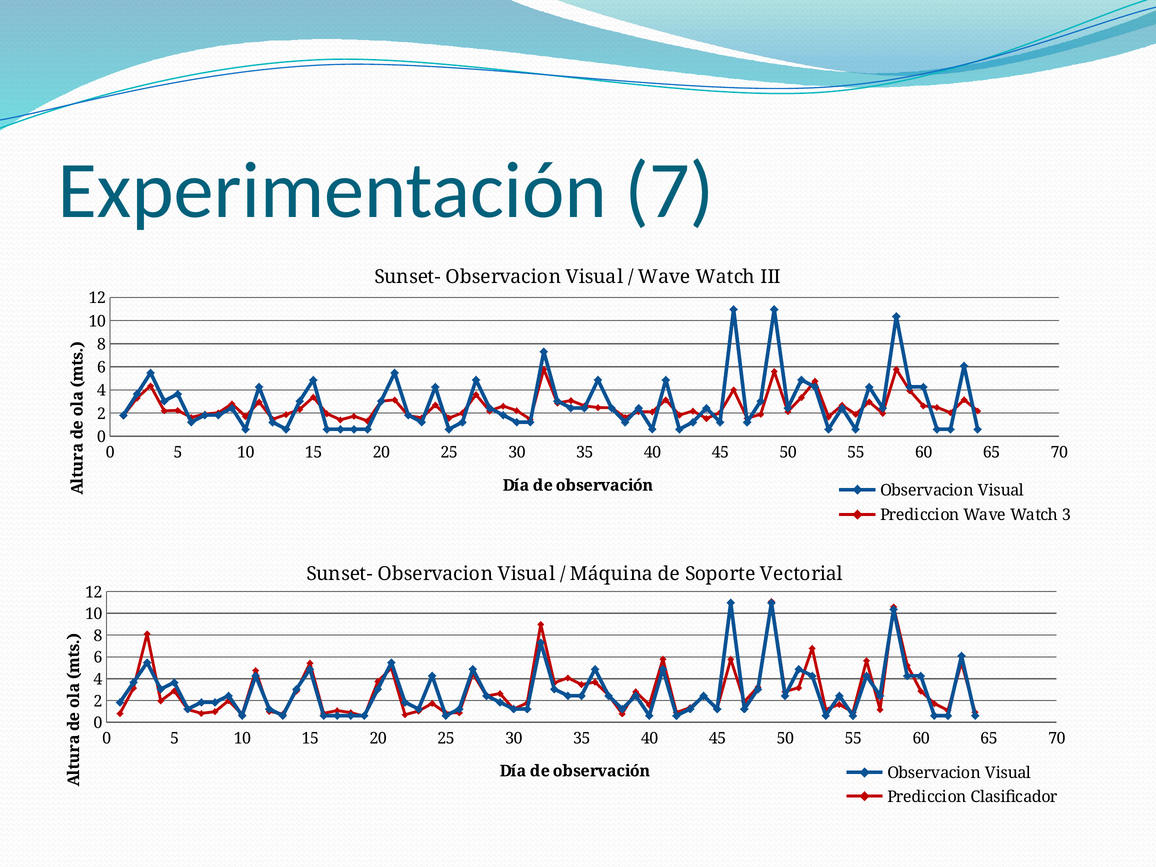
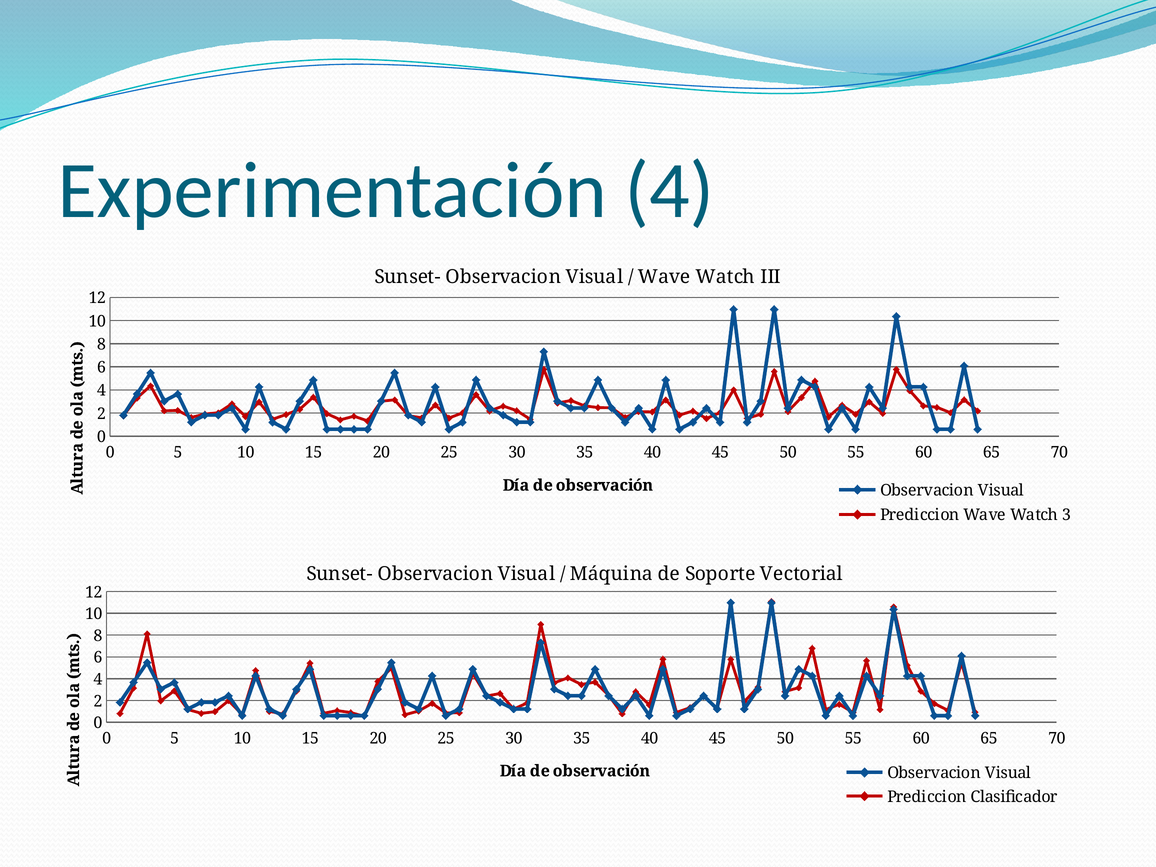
Experimentación 7: 7 -> 4
